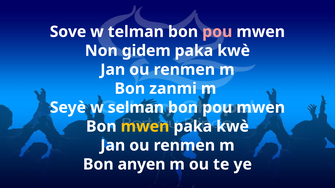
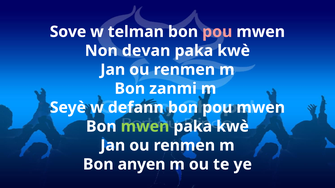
gidem: gidem -> devan
selman: selman -> defann
mwen at (145, 127) colour: yellow -> light green
